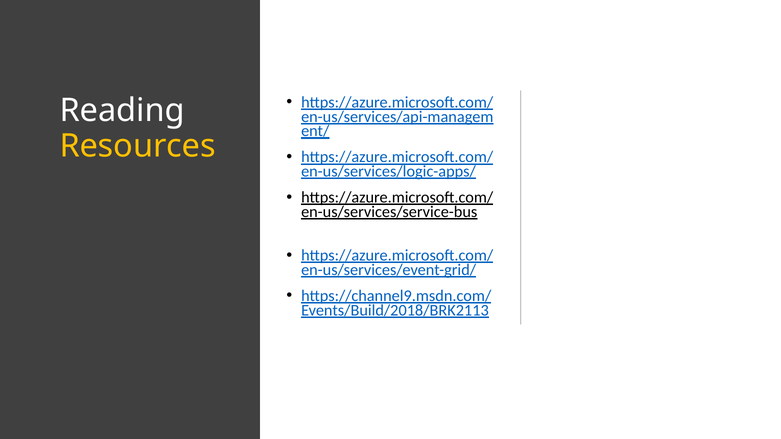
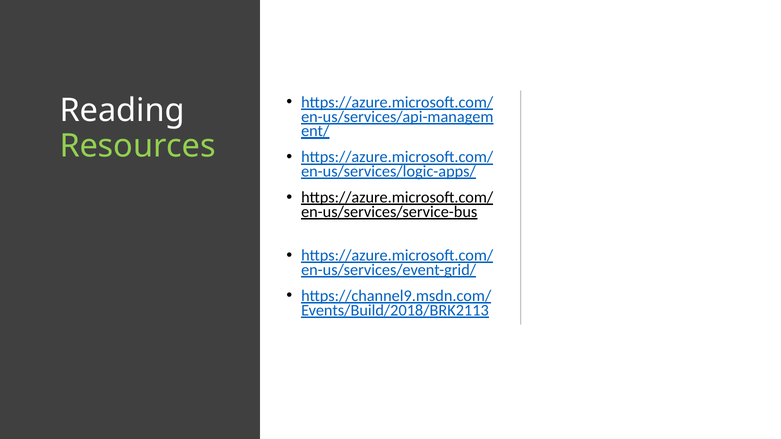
Resources colour: yellow -> light green
